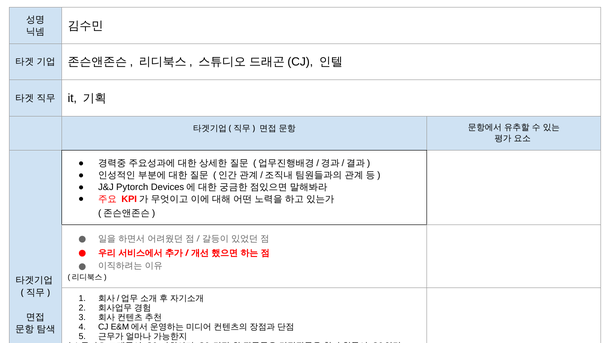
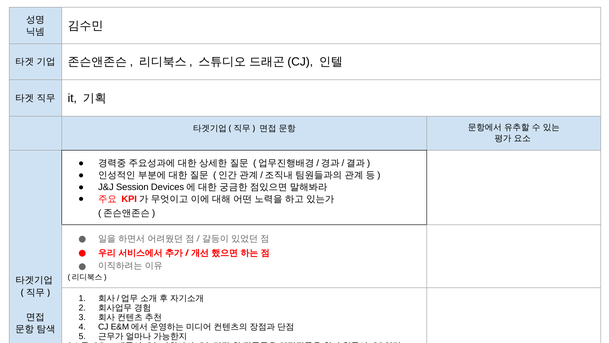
J&J Pytorch: Pytorch -> Session
